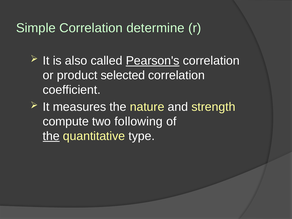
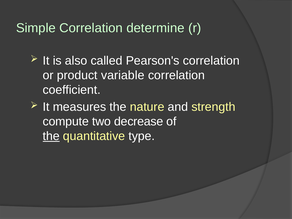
Pearson's underline: present -> none
selected: selected -> variable
following: following -> decrease
